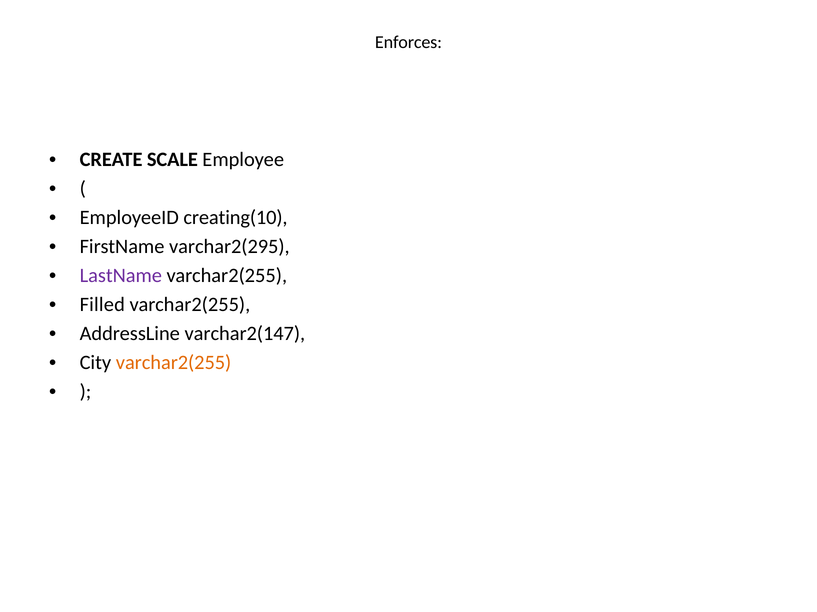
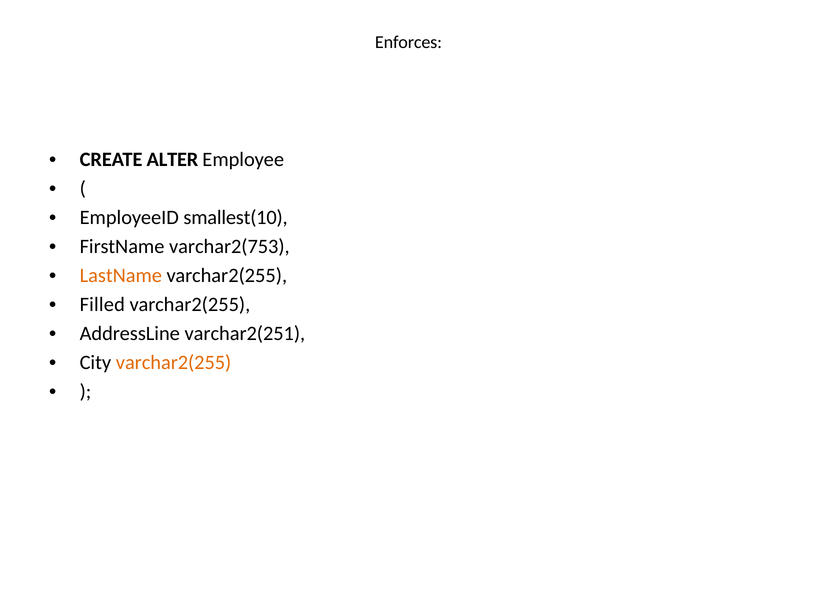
SCALE: SCALE -> ALTER
creating(10: creating(10 -> smallest(10
varchar2(295: varchar2(295 -> varchar2(753
LastName colour: purple -> orange
varchar2(147: varchar2(147 -> varchar2(251
